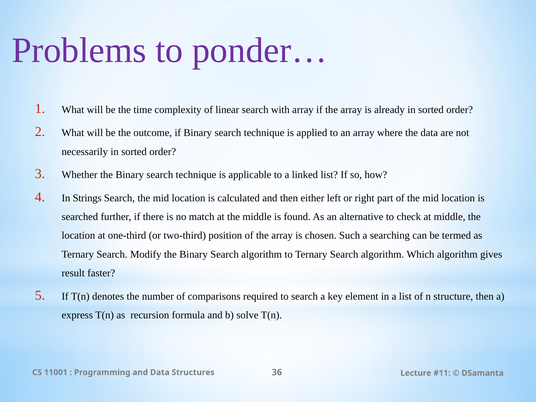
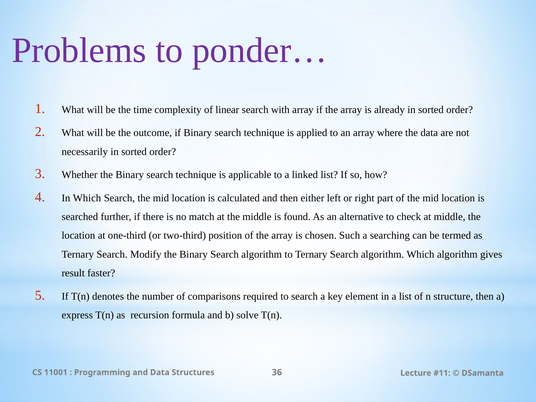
In Strings: Strings -> Which
